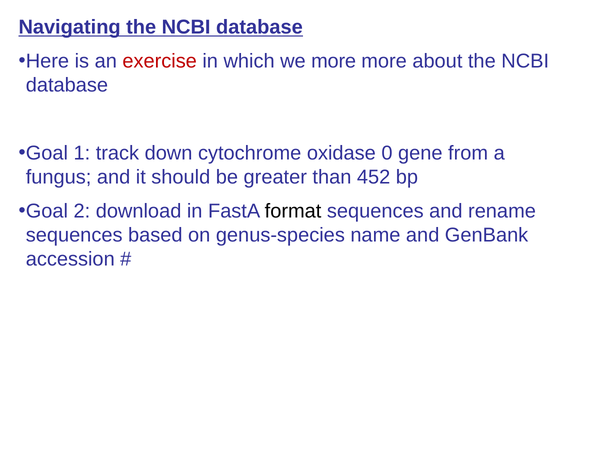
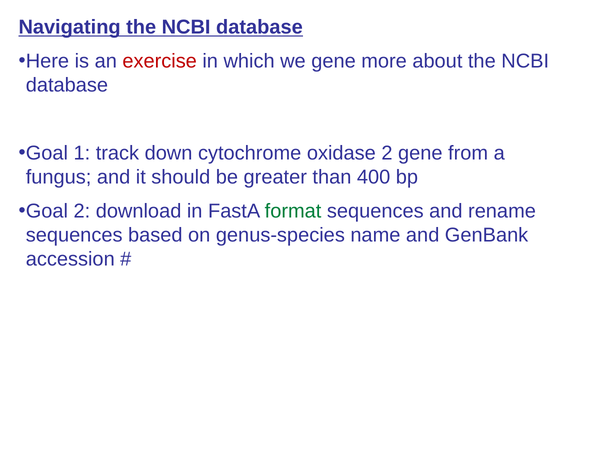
we more: more -> gene
oxidase 0: 0 -> 2
452: 452 -> 400
format colour: black -> green
